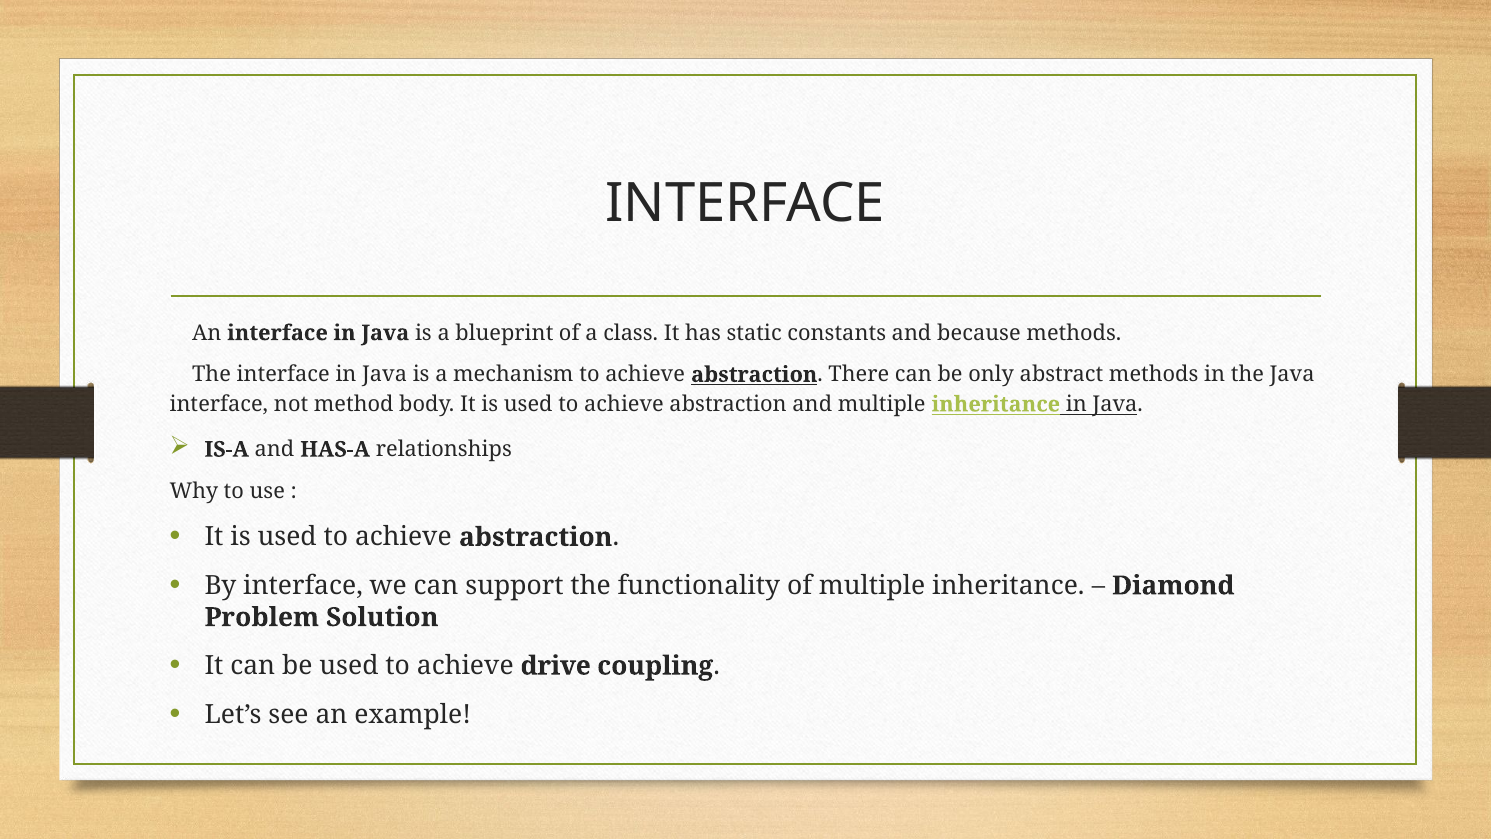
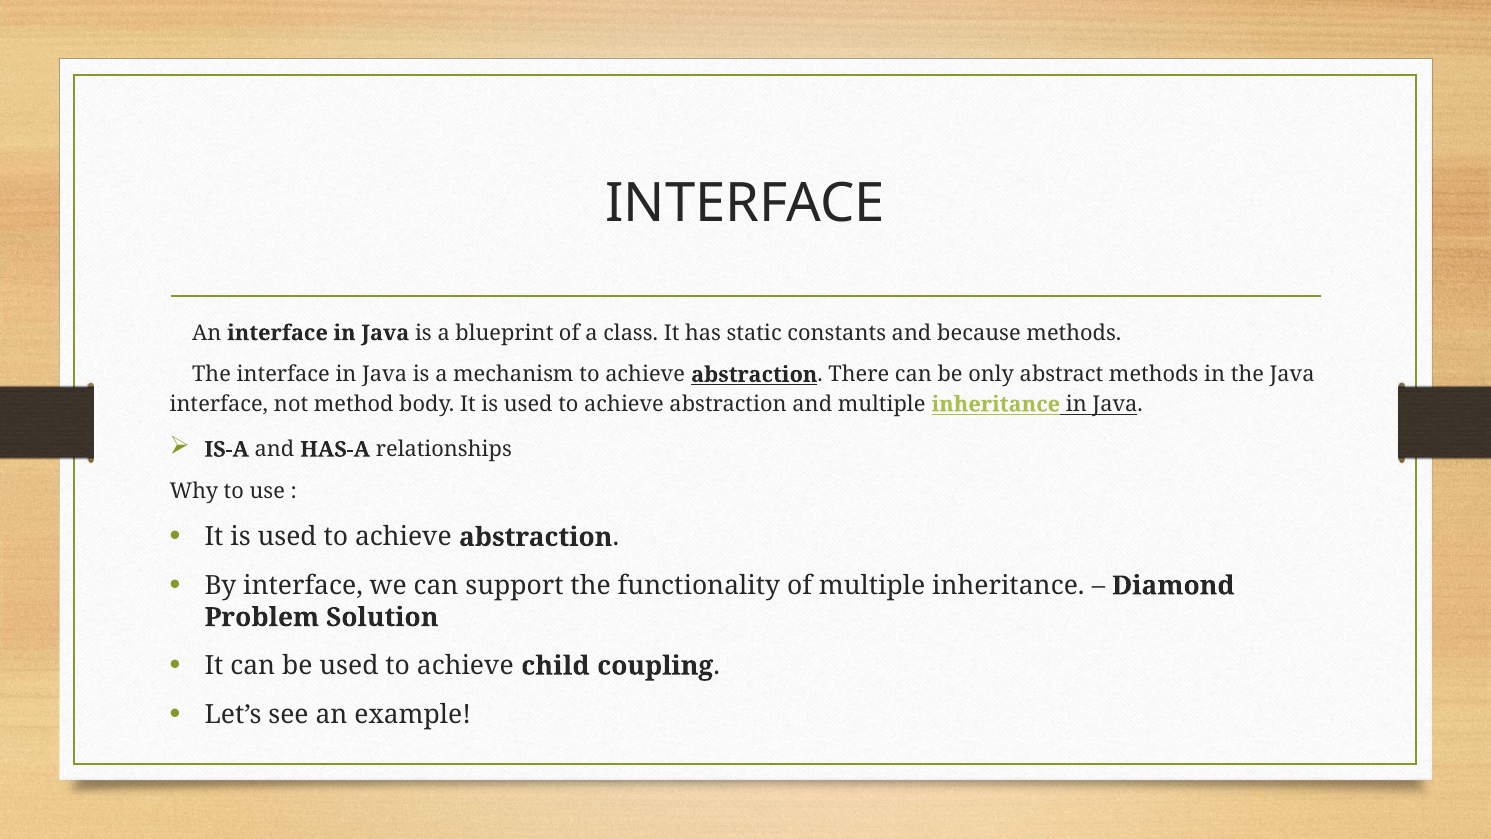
drive: drive -> child
